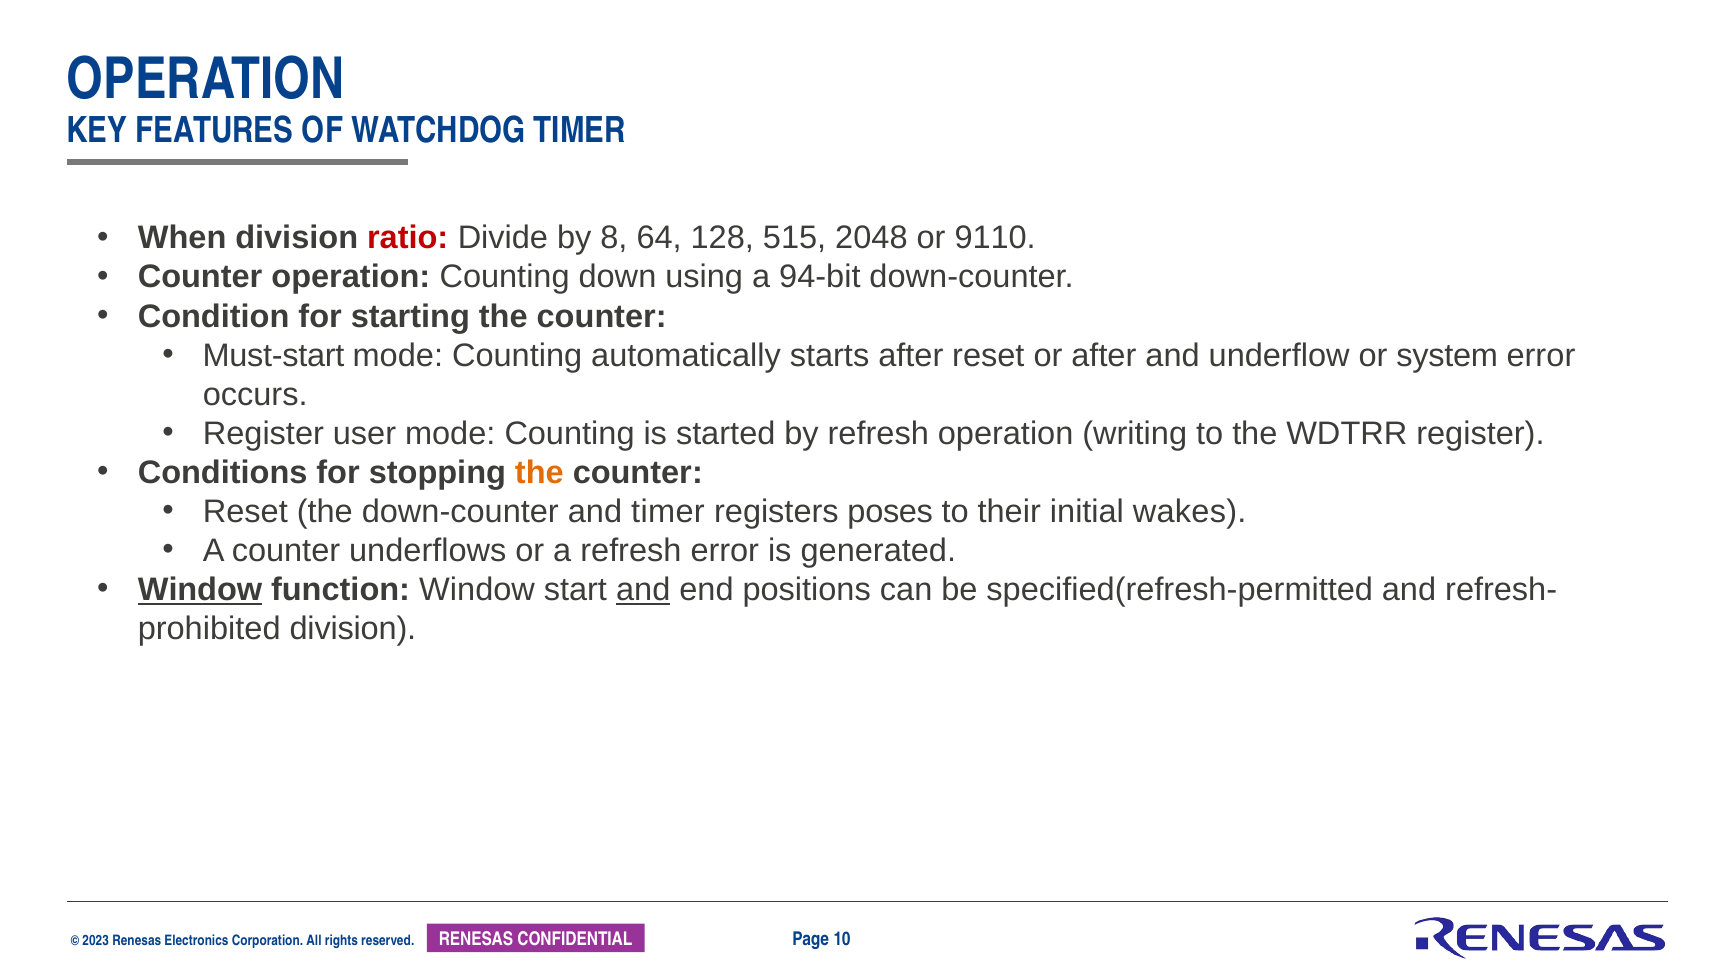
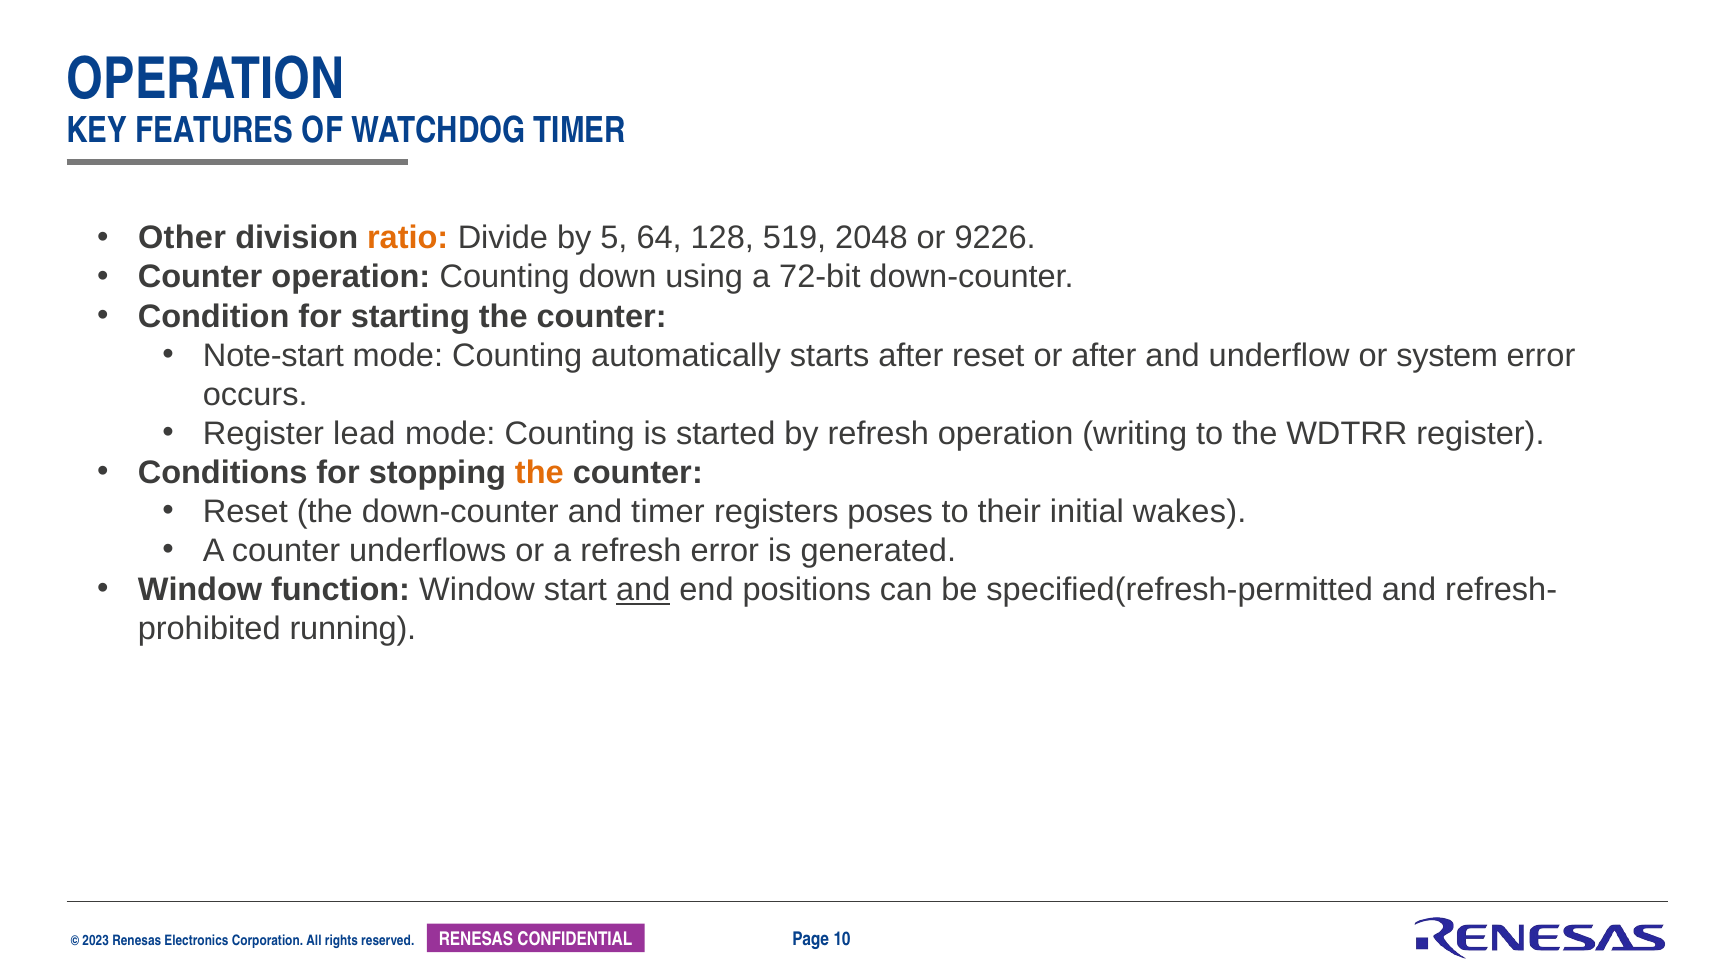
When: When -> Other
ratio colour: red -> orange
8: 8 -> 5
515: 515 -> 519
9110: 9110 -> 9226
94-bit: 94-bit -> 72-bit
Must-start: Must-start -> Note-start
user: user -> lead
Window at (200, 590) underline: present -> none
prohibited division: division -> running
